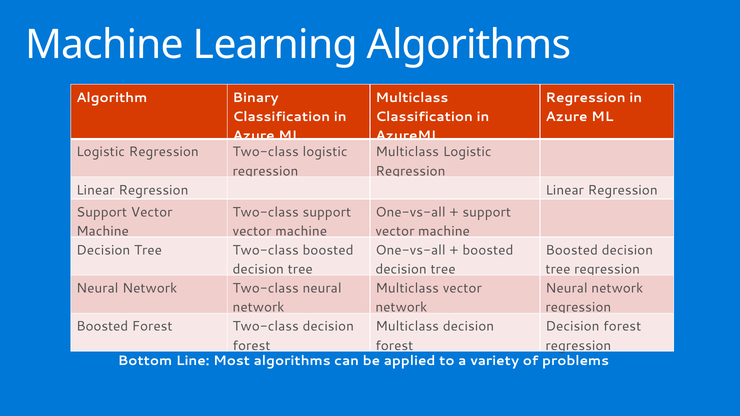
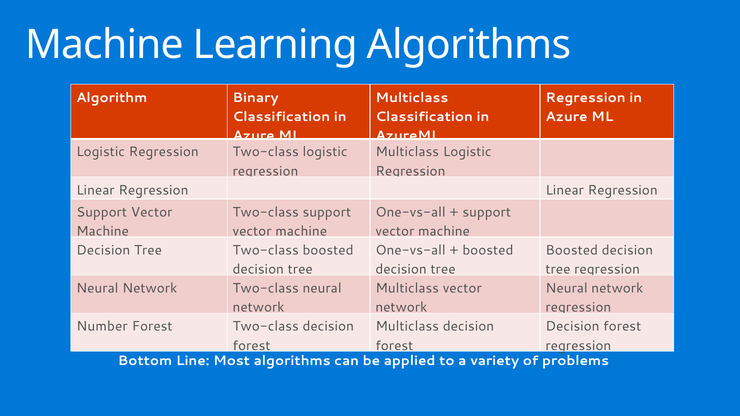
Boosted at (102, 326): Boosted -> Number
